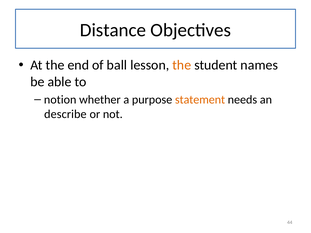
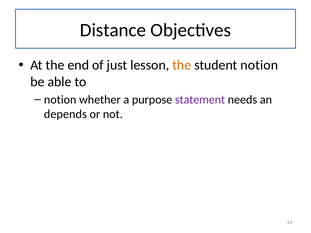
ball: ball -> just
student names: names -> notion
statement colour: orange -> purple
describe: describe -> depends
